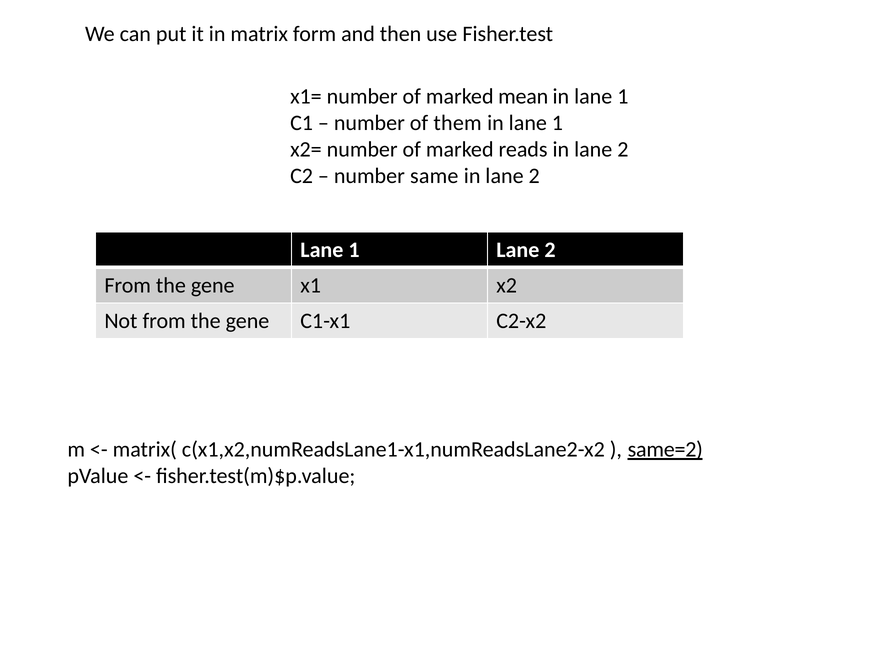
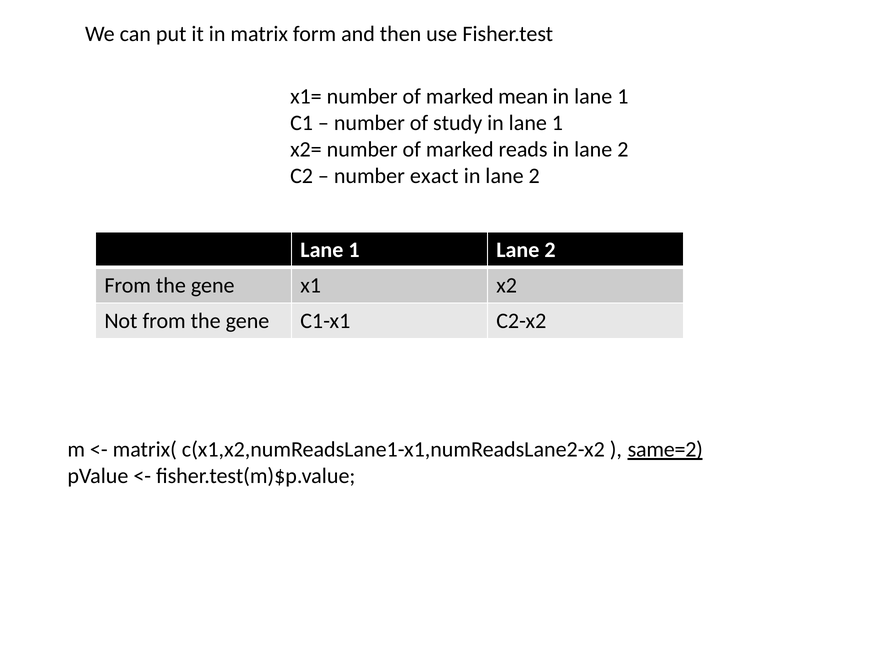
them: them -> study
same: same -> exact
